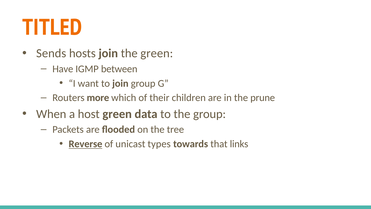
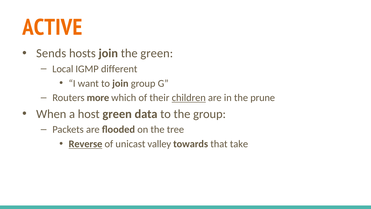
TITLED: TITLED -> ACTIVE
Have: Have -> Local
between: between -> different
children underline: none -> present
types: types -> valley
links: links -> take
